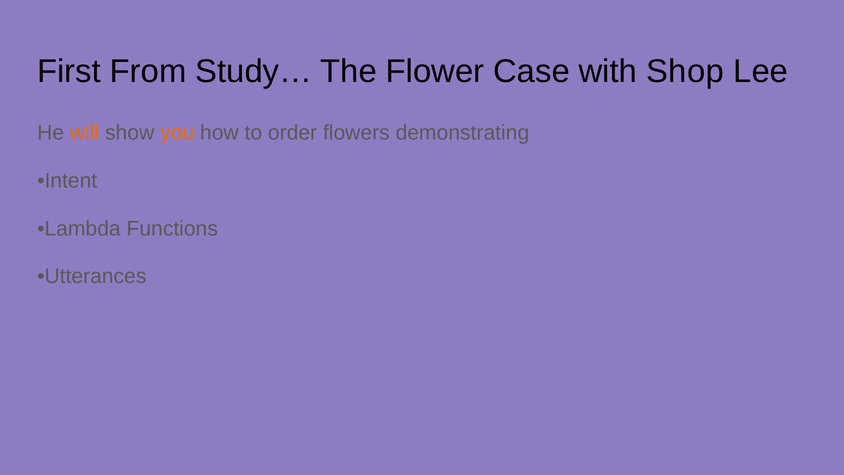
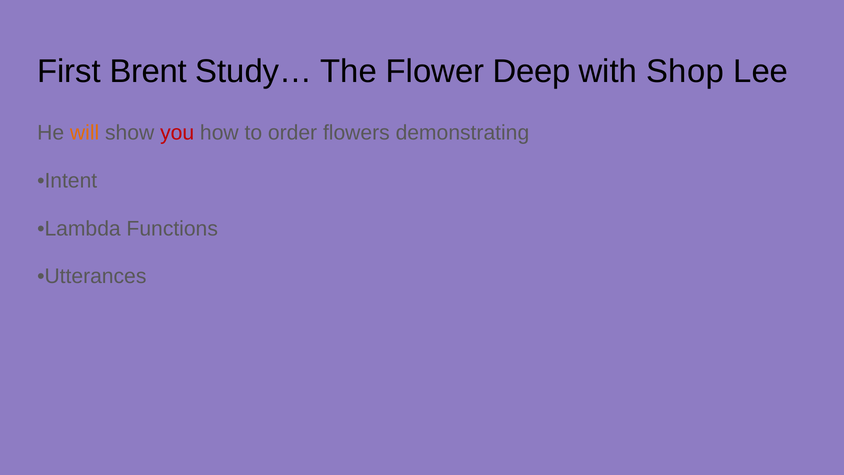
From: From -> Brent
Case: Case -> Deep
you colour: orange -> red
